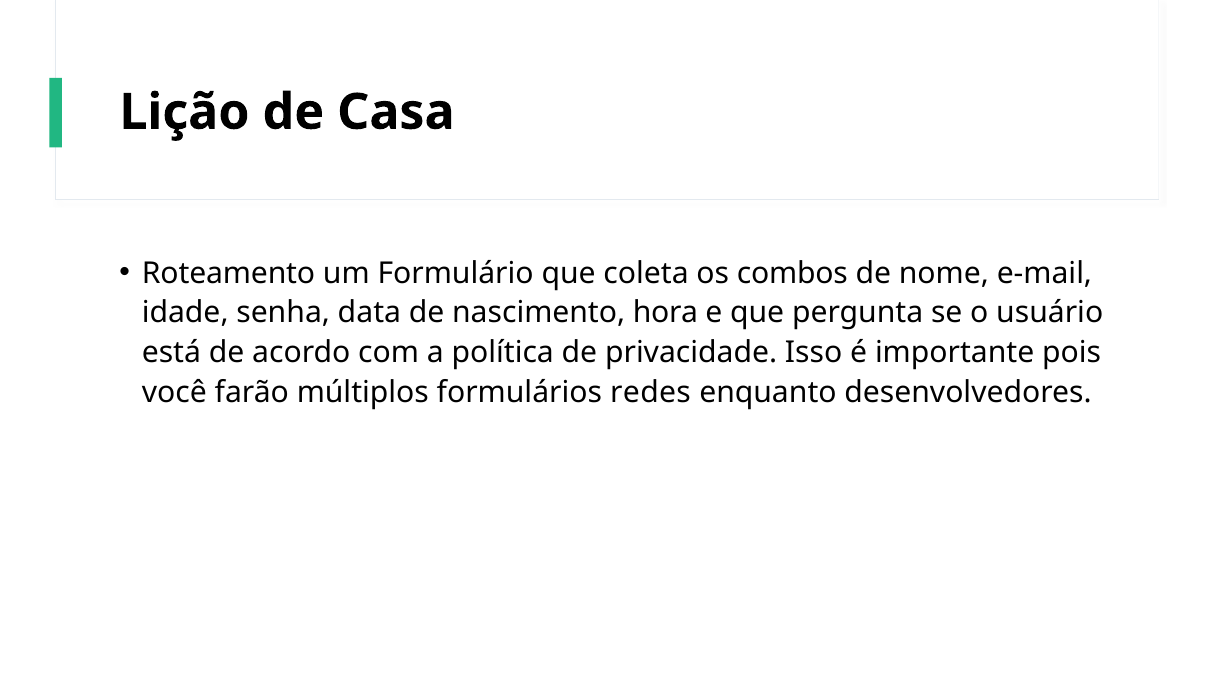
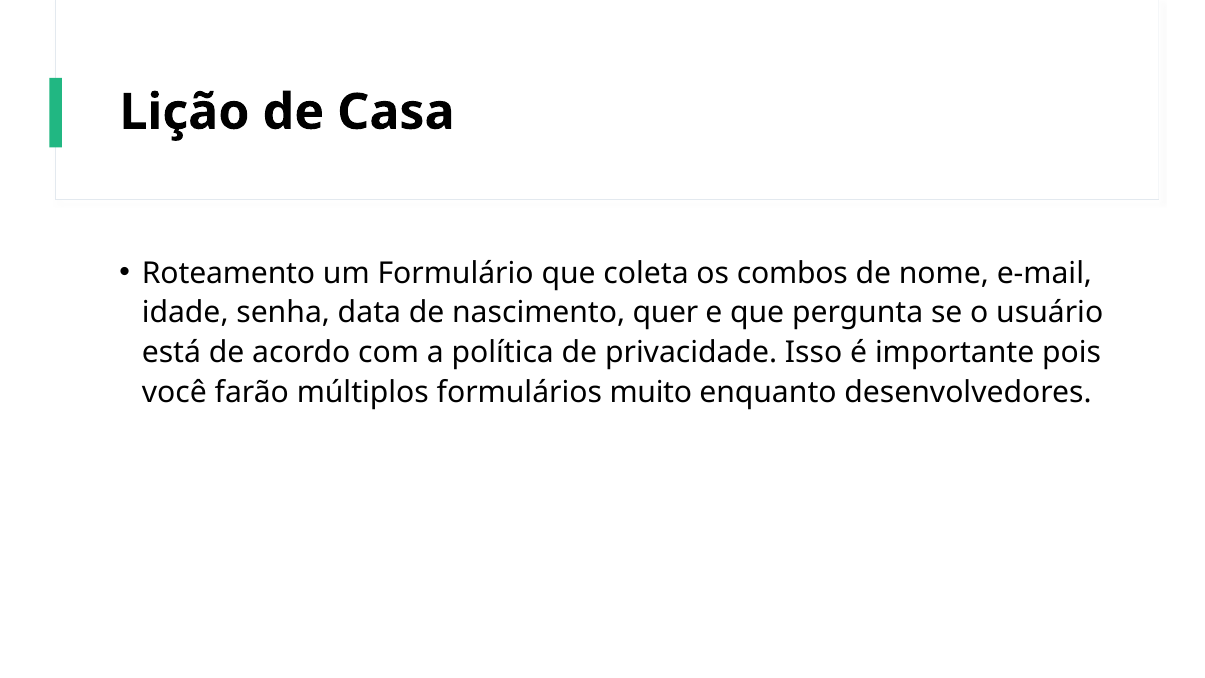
hora: hora -> quer
redes: redes -> muito
